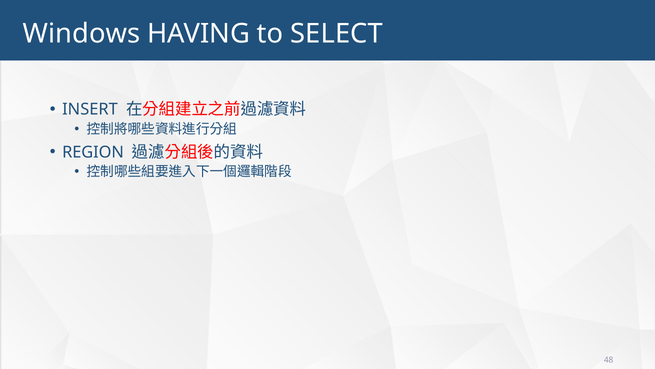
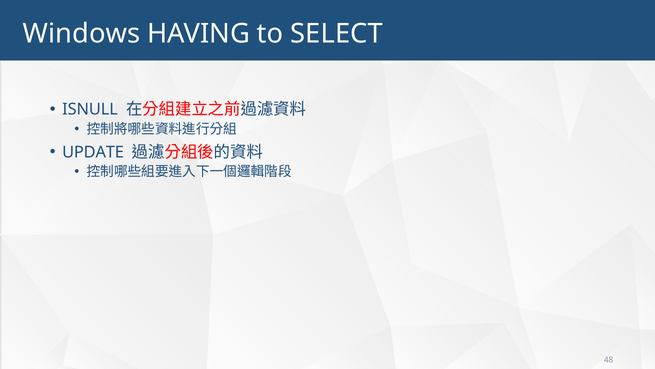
INSERT: INSERT -> ISNULL
REGION: REGION -> UPDATE
